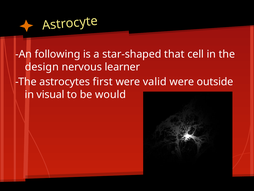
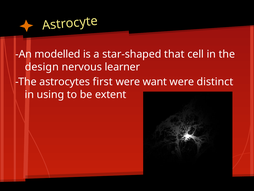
following: following -> modelled
valid: valid -> want
outside: outside -> distinct
visual: visual -> using
would: would -> extent
